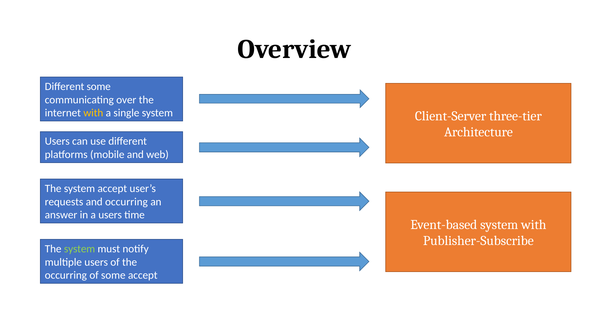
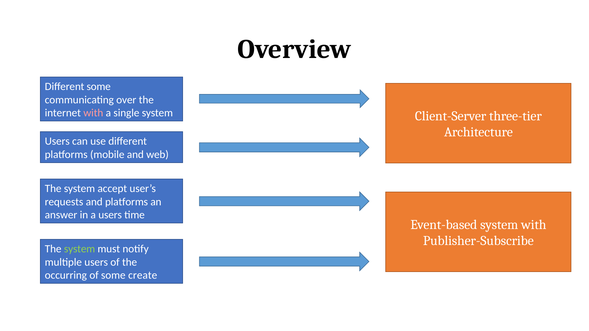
with at (93, 113) colour: yellow -> pink
and occurring: occurring -> platforms
some accept: accept -> create
